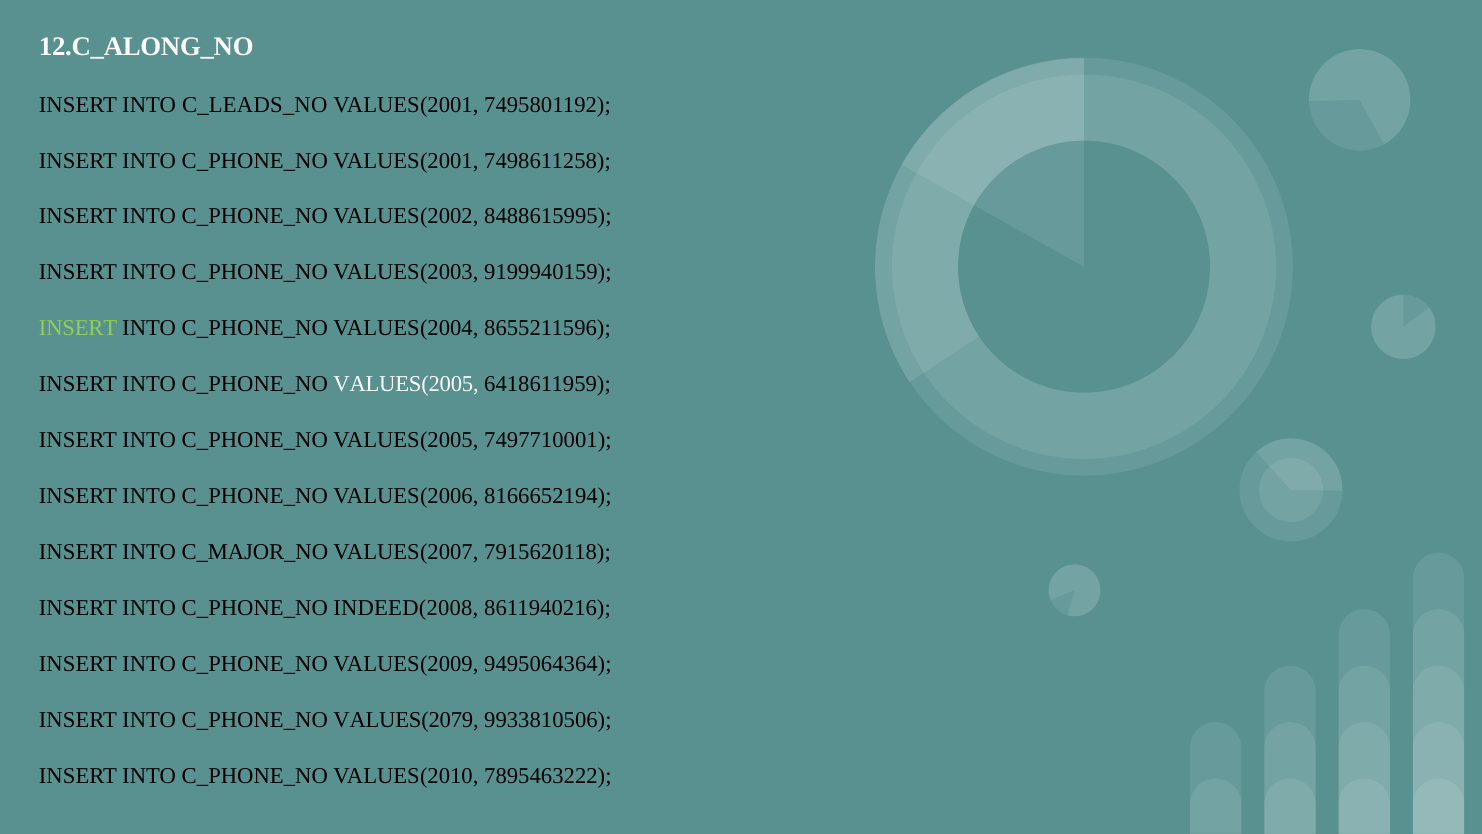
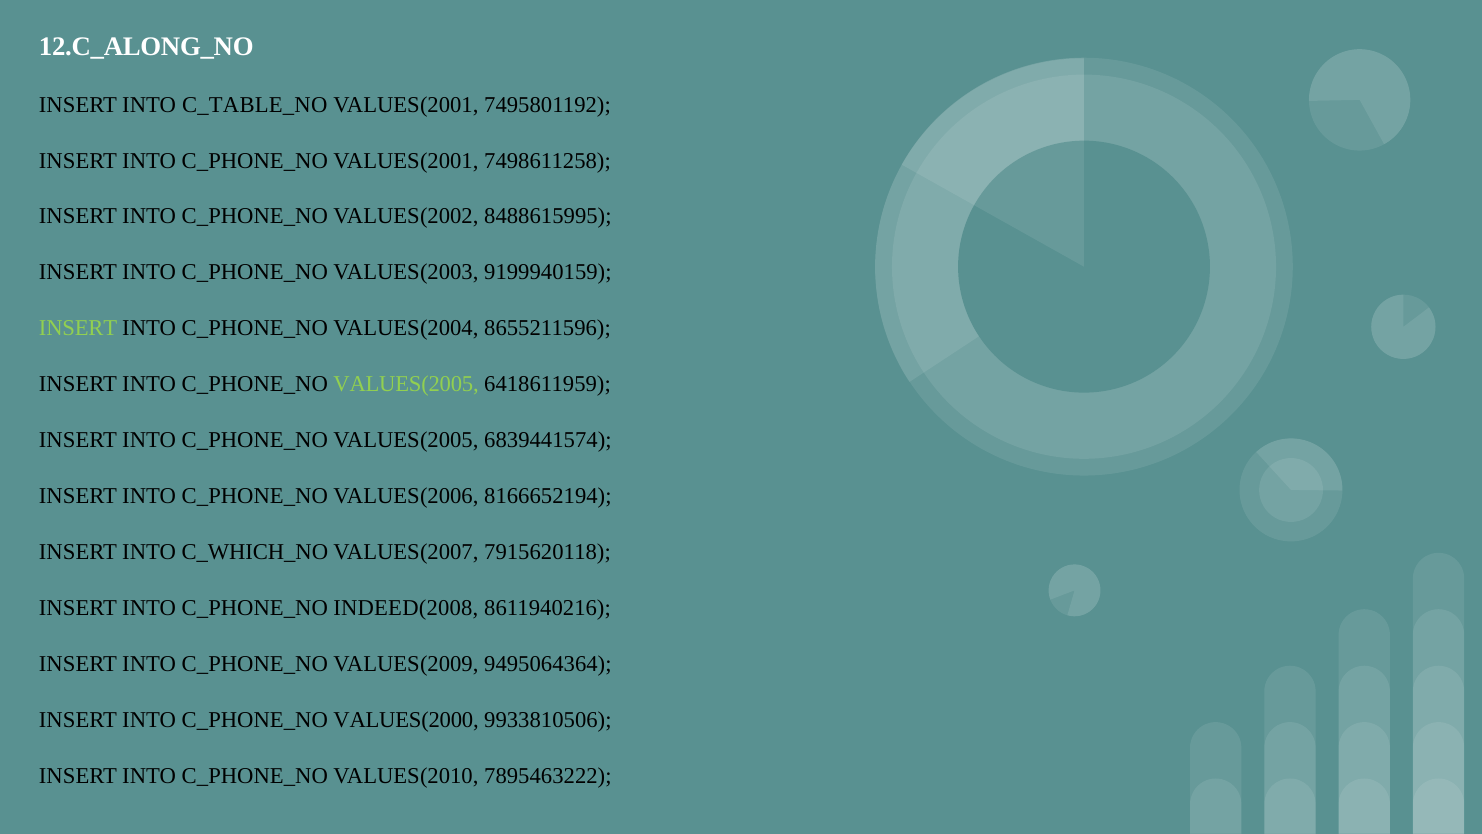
C_LEADS_NO: C_LEADS_NO -> C_TABLE_NO
VALUES(2005 at (406, 384) colour: white -> light green
7497710001: 7497710001 -> 6839441574
C_MAJOR_NO: C_MAJOR_NO -> C_WHICH_NO
VALUES(2079: VALUES(2079 -> VALUES(2000
